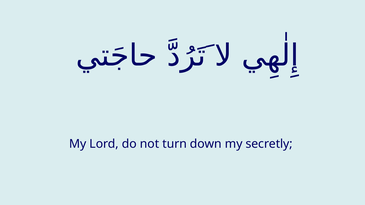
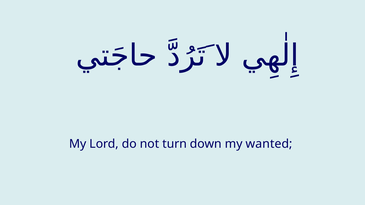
secretly: secretly -> wanted
